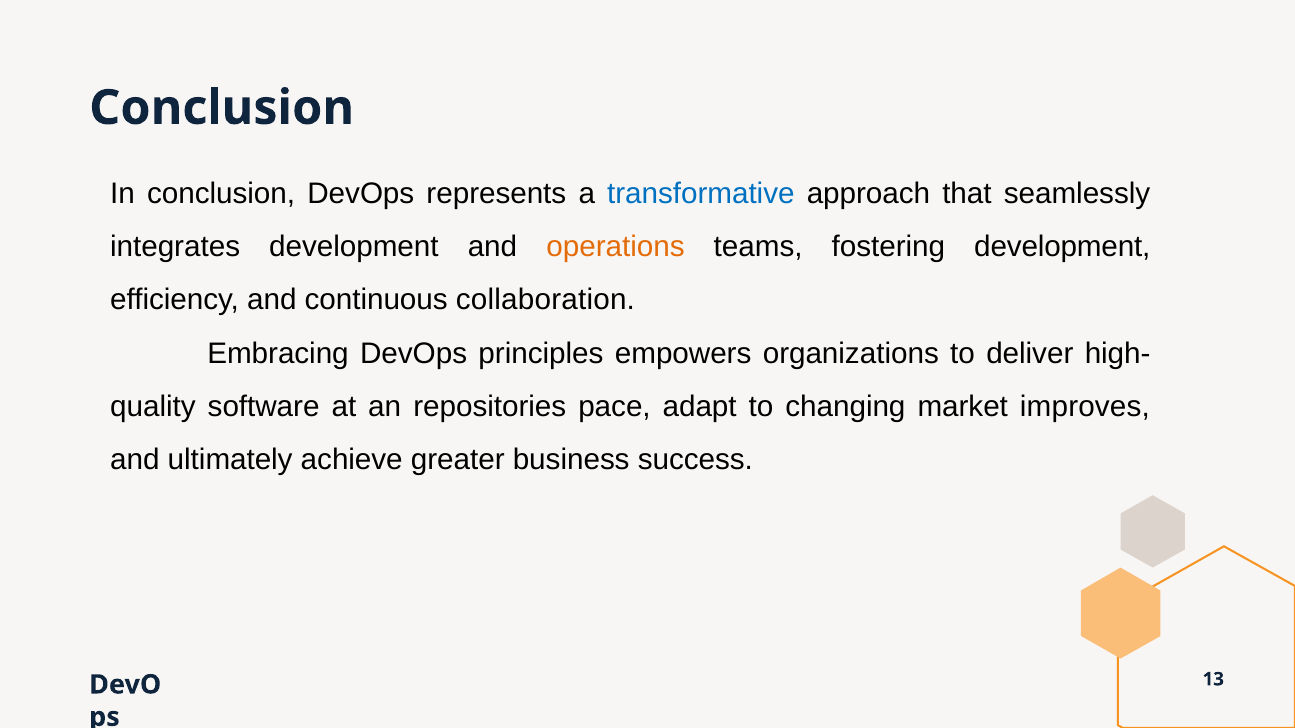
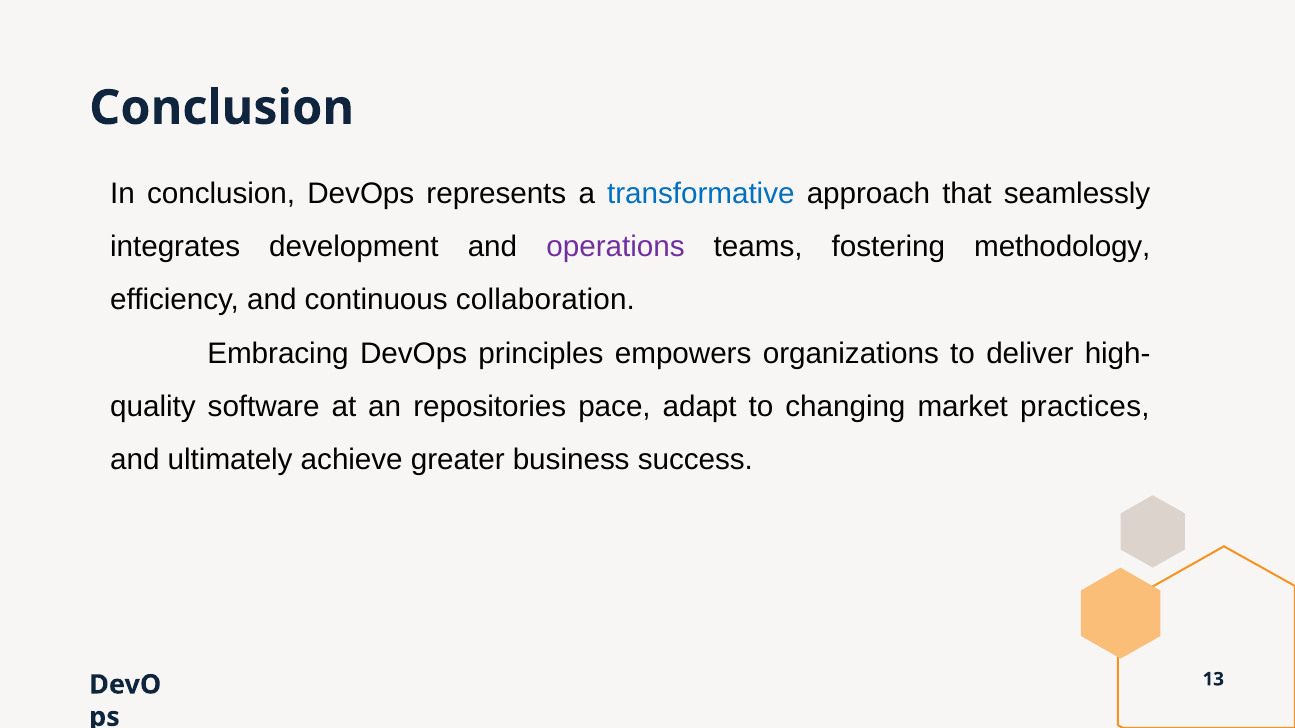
operations colour: orange -> purple
fostering development: development -> methodology
improves: improves -> practices
